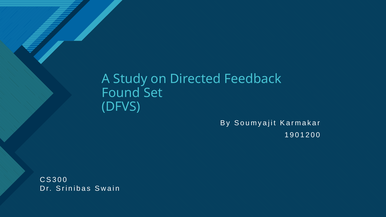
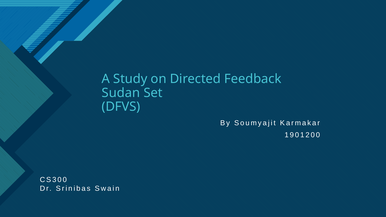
Found: Found -> Sudan
